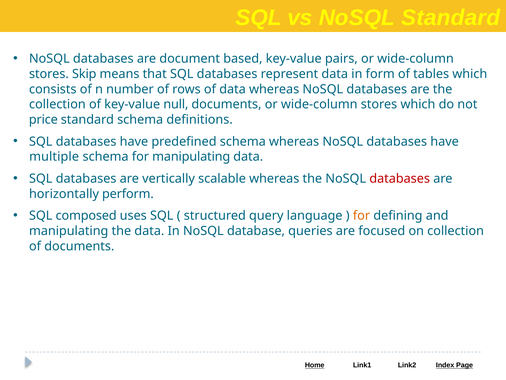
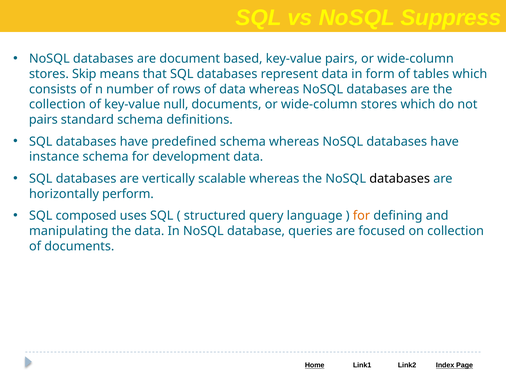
NoSQL Standard: Standard -> Suppress
price at (43, 119): price -> pairs
multiple: multiple -> instance
for manipulating: manipulating -> development
databases at (400, 178) colour: red -> black
